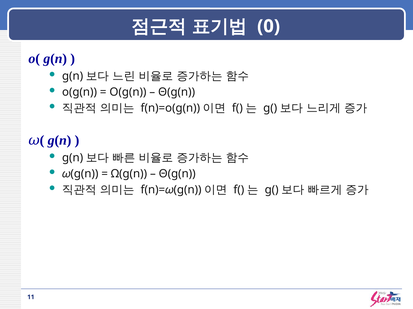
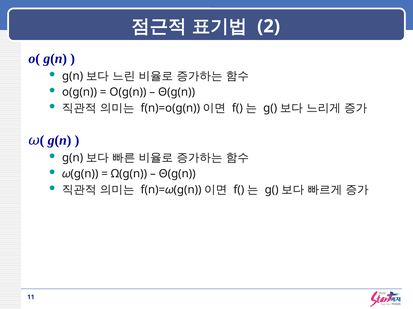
0: 0 -> 2
